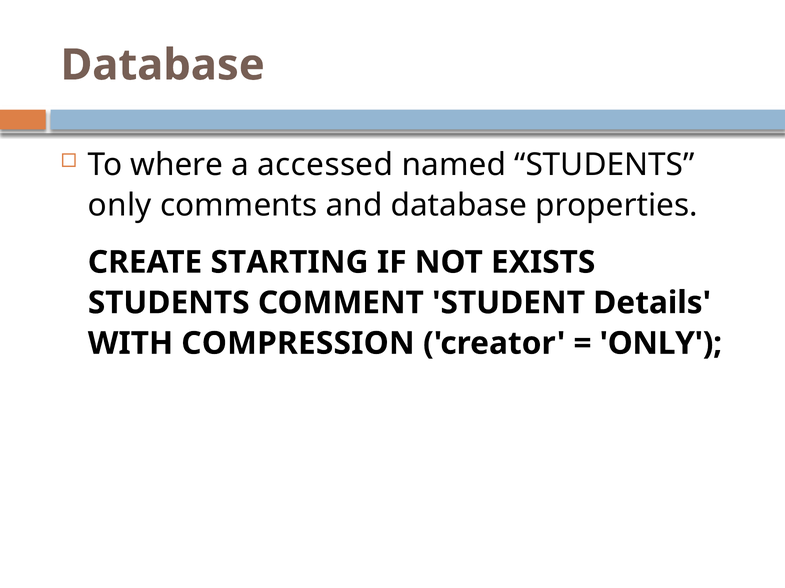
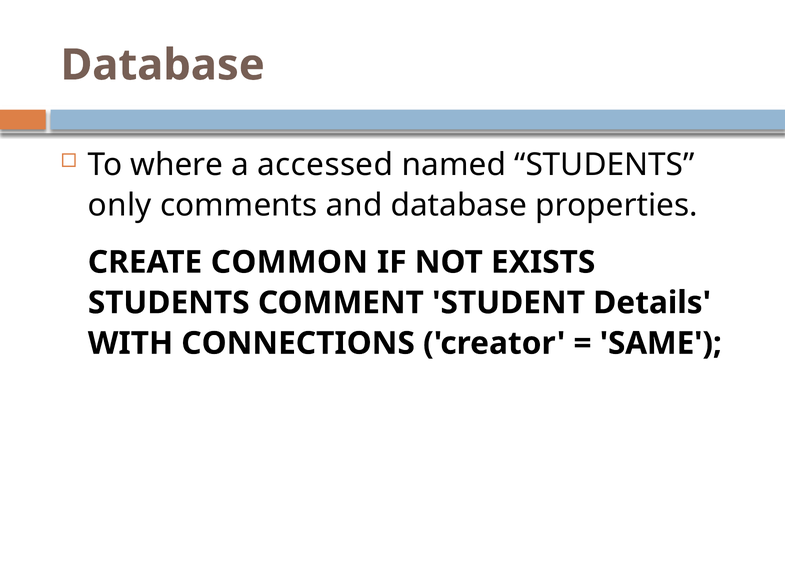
STARTING: STARTING -> COMMON
COMPRESSION: COMPRESSION -> CONNECTIONS
ONLY at (661, 344): ONLY -> SAME
